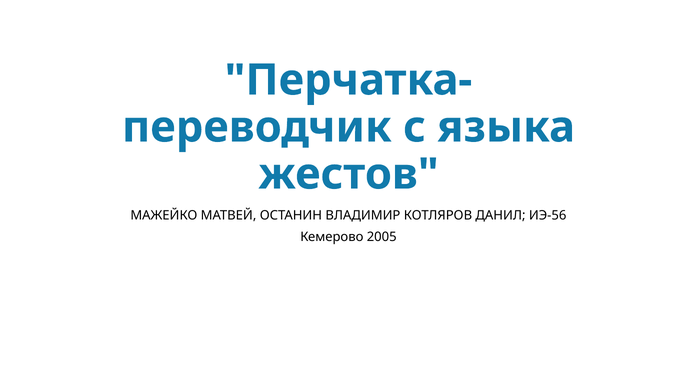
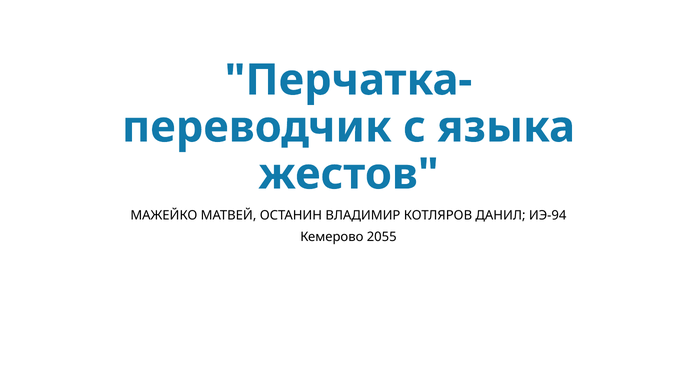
ИЭ-56: ИЭ-56 -> ИЭ-94
2005: 2005 -> 2055
